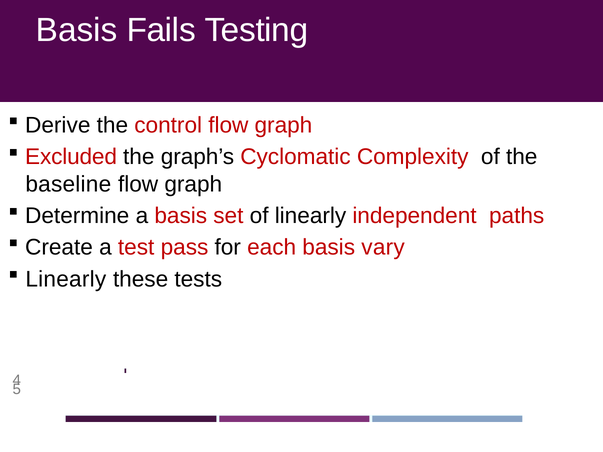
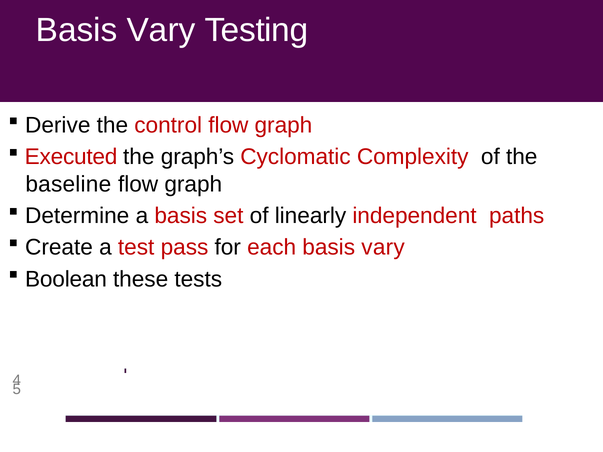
Fails at (161, 30): Fails -> Vary
Excluded: Excluded -> Executed
Linearly at (66, 279): Linearly -> Boolean
